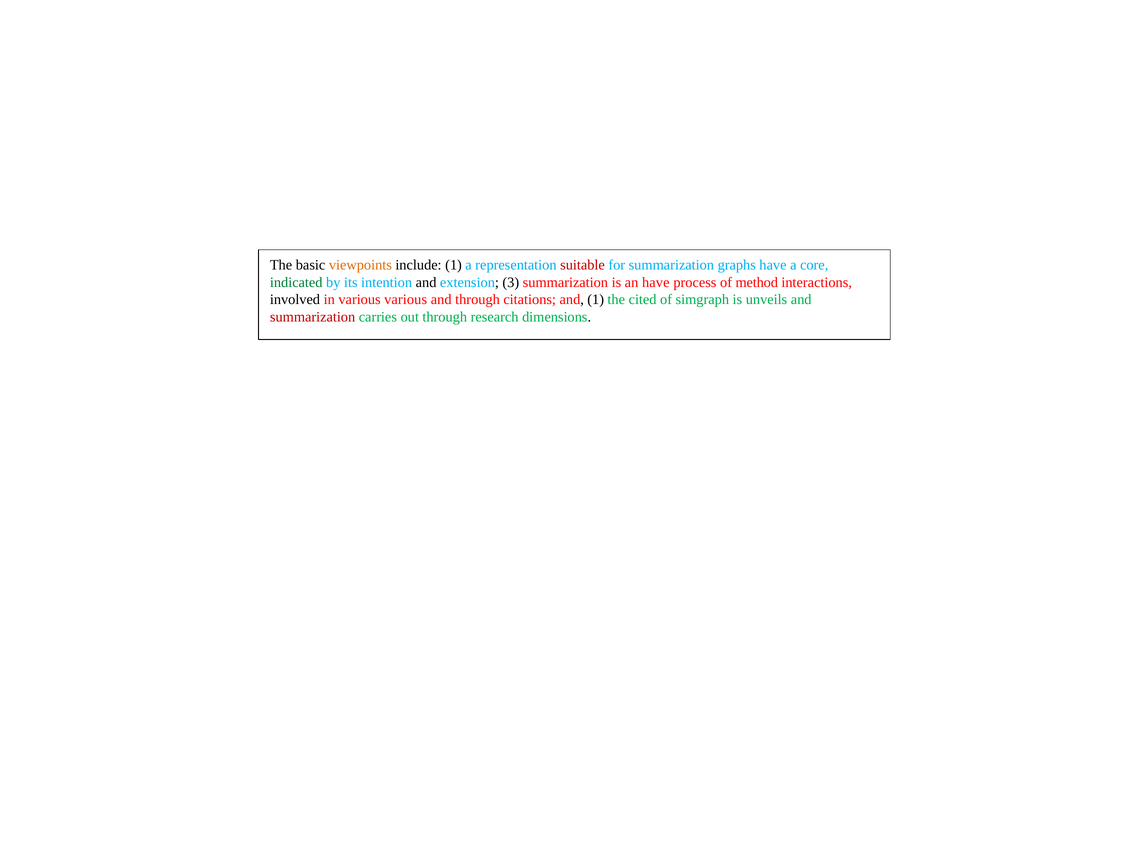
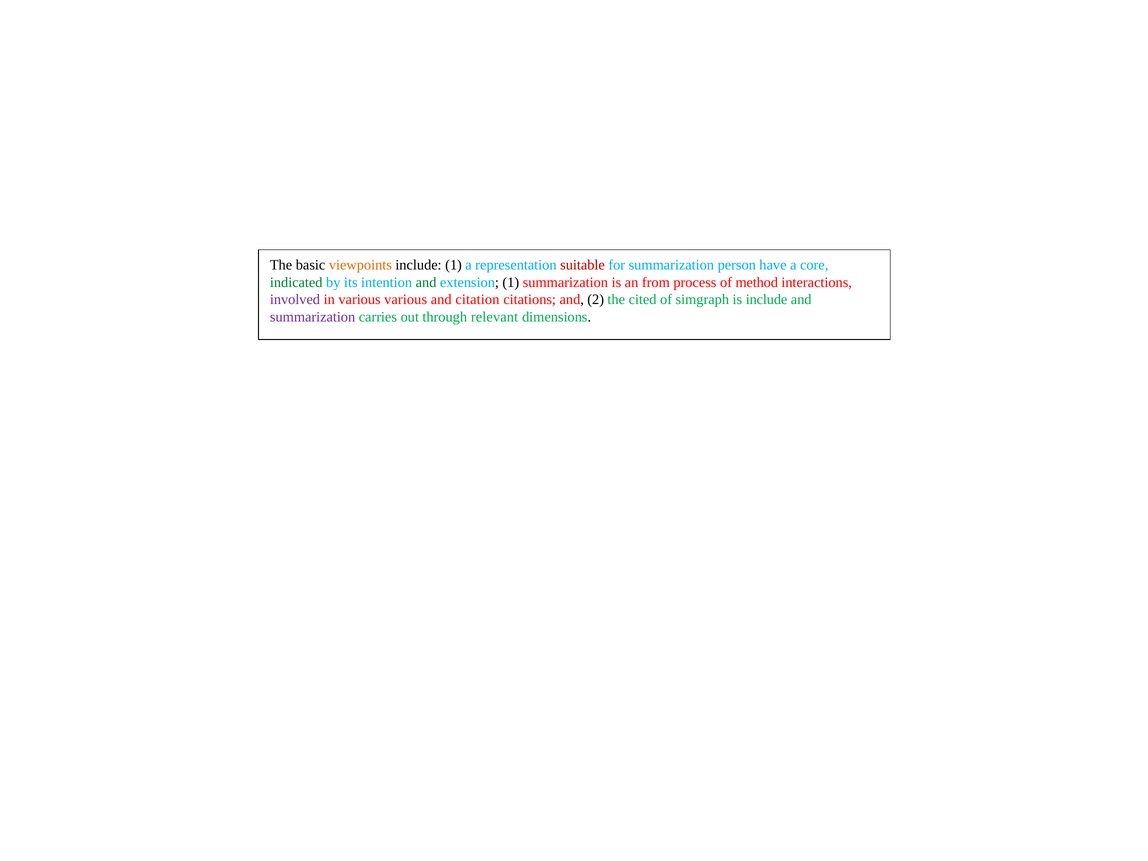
graphs: graphs -> person
and at (426, 282) colour: black -> green
extension 3: 3 -> 1
an have: have -> from
involved colour: black -> purple
and through: through -> citation
and 1: 1 -> 2
is unveils: unveils -> include
summarization at (313, 317) colour: red -> purple
research: research -> relevant
